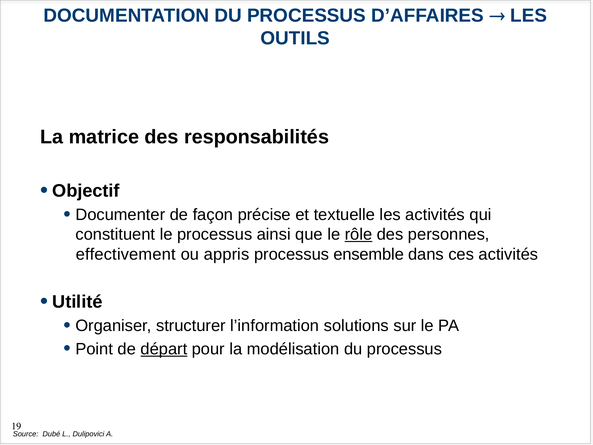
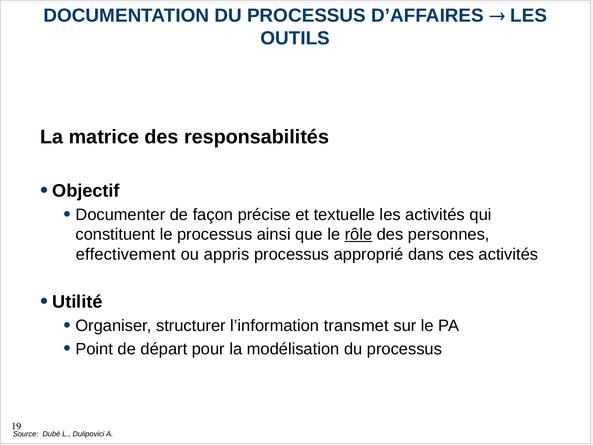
ensemble: ensemble -> approprié
solutions: solutions -> transmet
départ underline: present -> none
